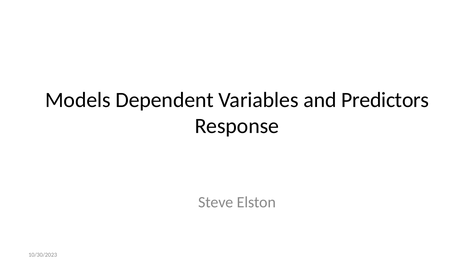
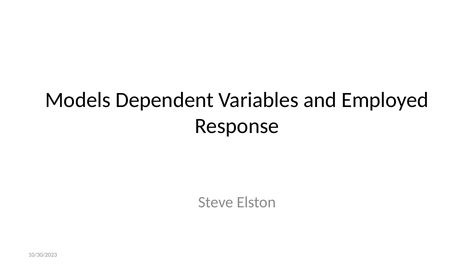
Predictors: Predictors -> Employed
